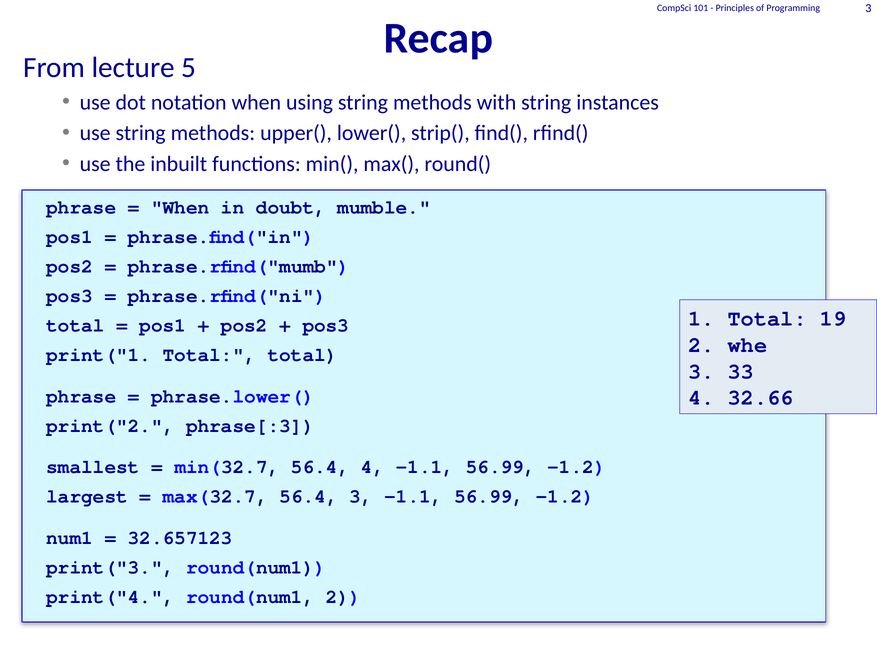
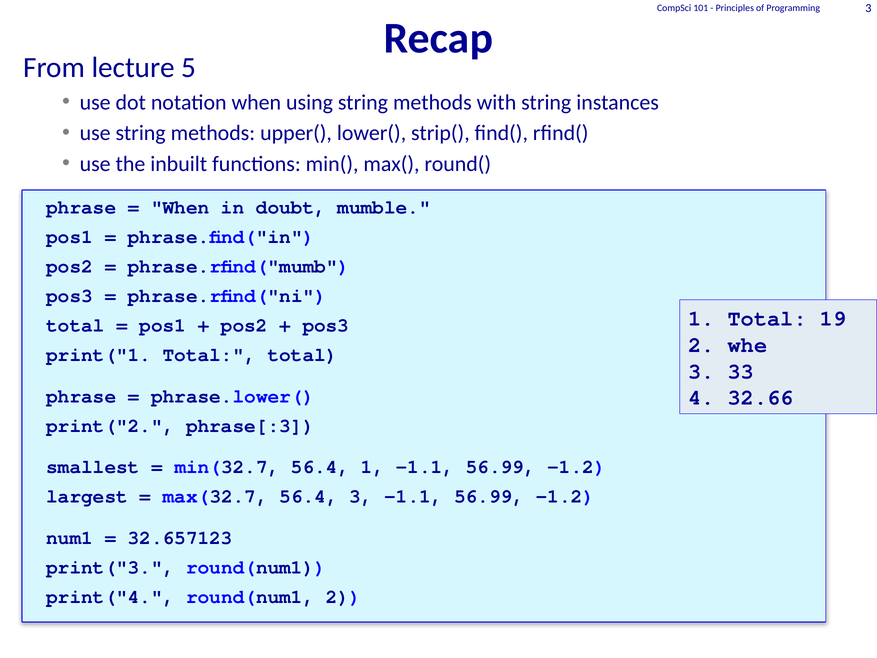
56.4 4: 4 -> 1
